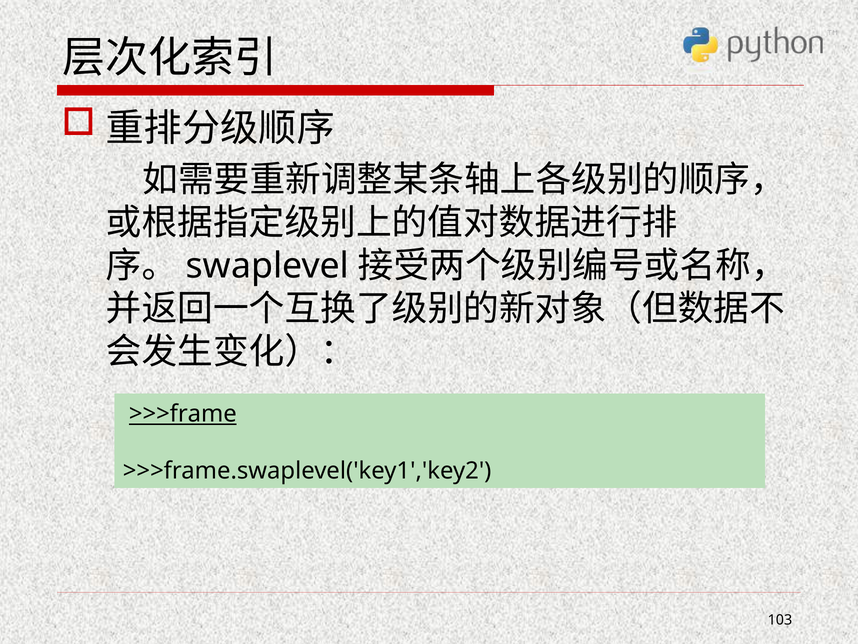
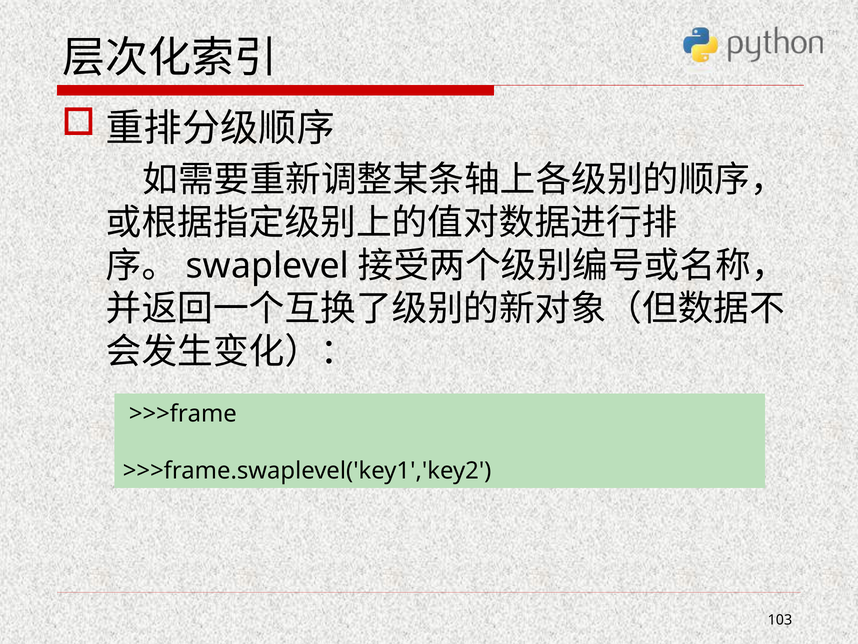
>>>frame underline: present -> none
